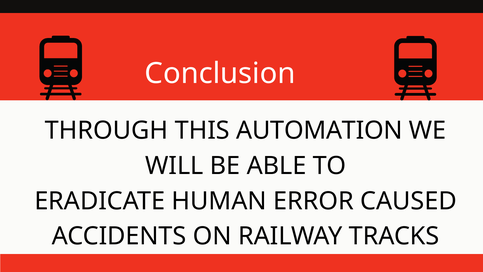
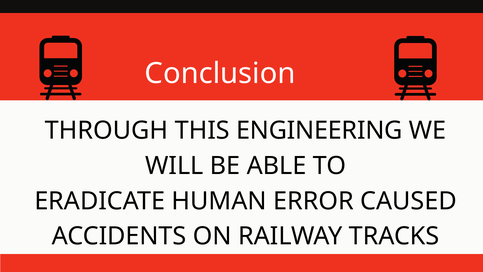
AUTOMATION: AUTOMATION -> ENGINEERING
